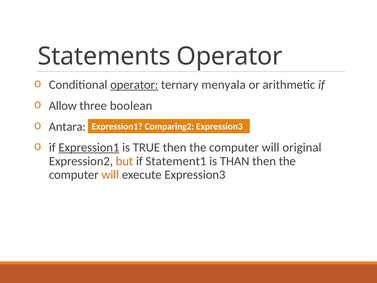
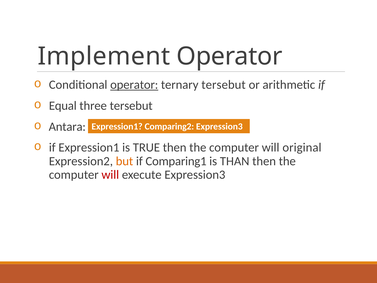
Statements: Statements -> Implement
ternary menyala: menyala -> tersebut
Allow: Allow -> Equal
three boolean: boolean -> tersebut
Expression1 at (89, 147) underline: present -> none
Statement1: Statement1 -> Comparing1
will at (110, 175) colour: orange -> red
